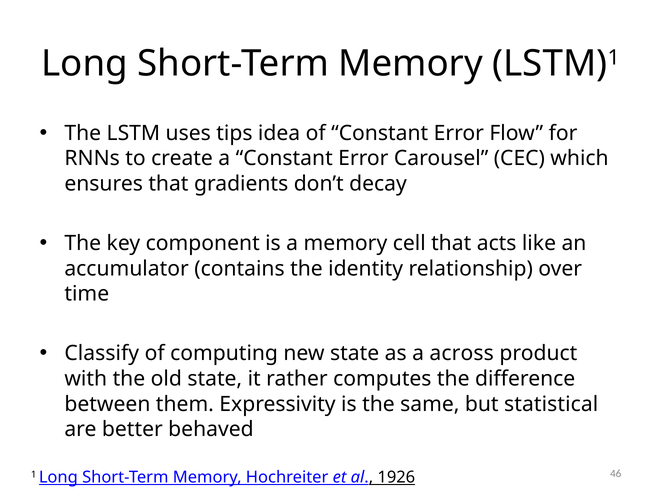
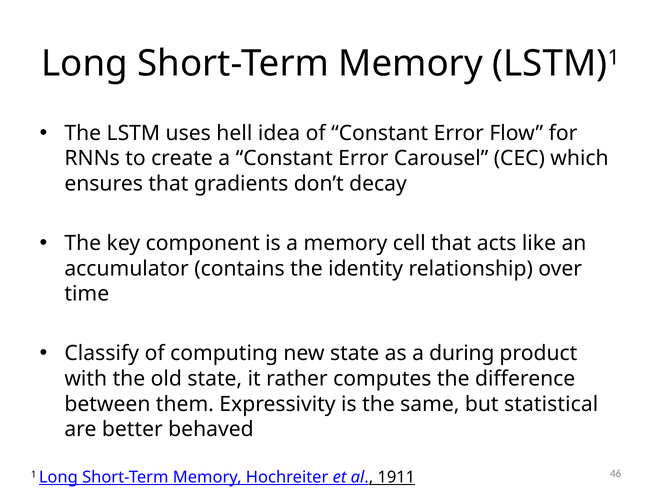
tips: tips -> hell
across: across -> during
1926: 1926 -> 1911
